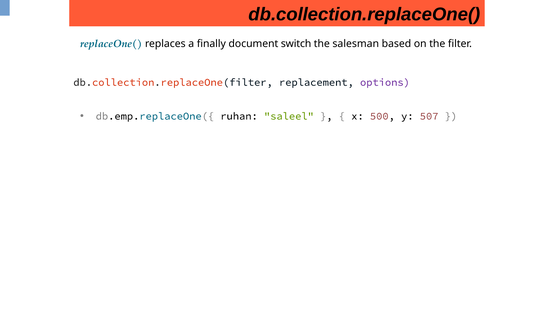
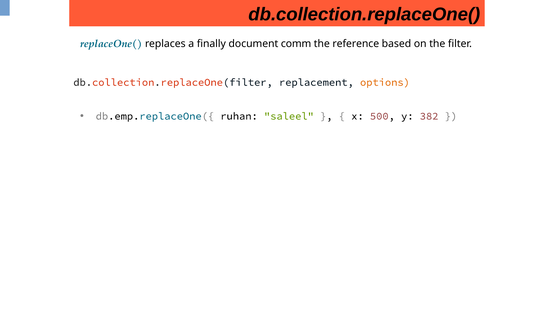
switch: switch -> comm
salesman: salesman -> reference
options colour: purple -> orange
507: 507 -> 382
